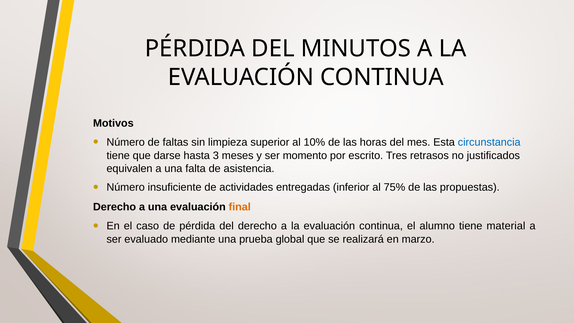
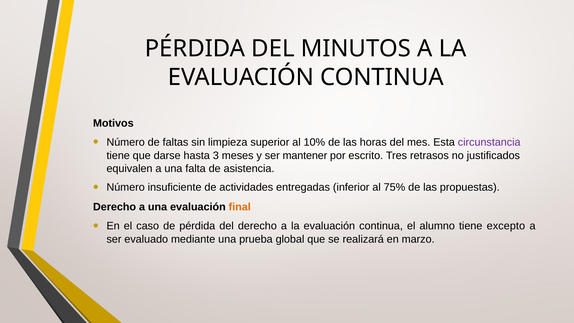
circunstancia colour: blue -> purple
momento: momento -> mantener
material: material -> excepto
